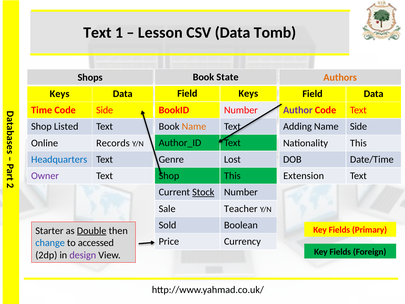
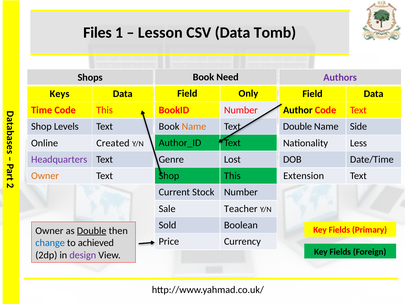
Text at (97, 33): Text -> Files
State: State -> Need
Authors colour: orange -> purple
Field Keys: Keys -> Only
Code Side: Side -> This
Author colour: purple -> black
Listed: Listed -> Levels
Adding at (297, 127): Adding -> Double
Records: Records -> Created
Nationality This: This -> Less
Headquarters colour: blue -> purple
Owner at (45, 176) colour: purple -> orange
Stock underline: present -> none
Starter at (49, 230): Starter -> Owner
accessed: accessed -> achieved
